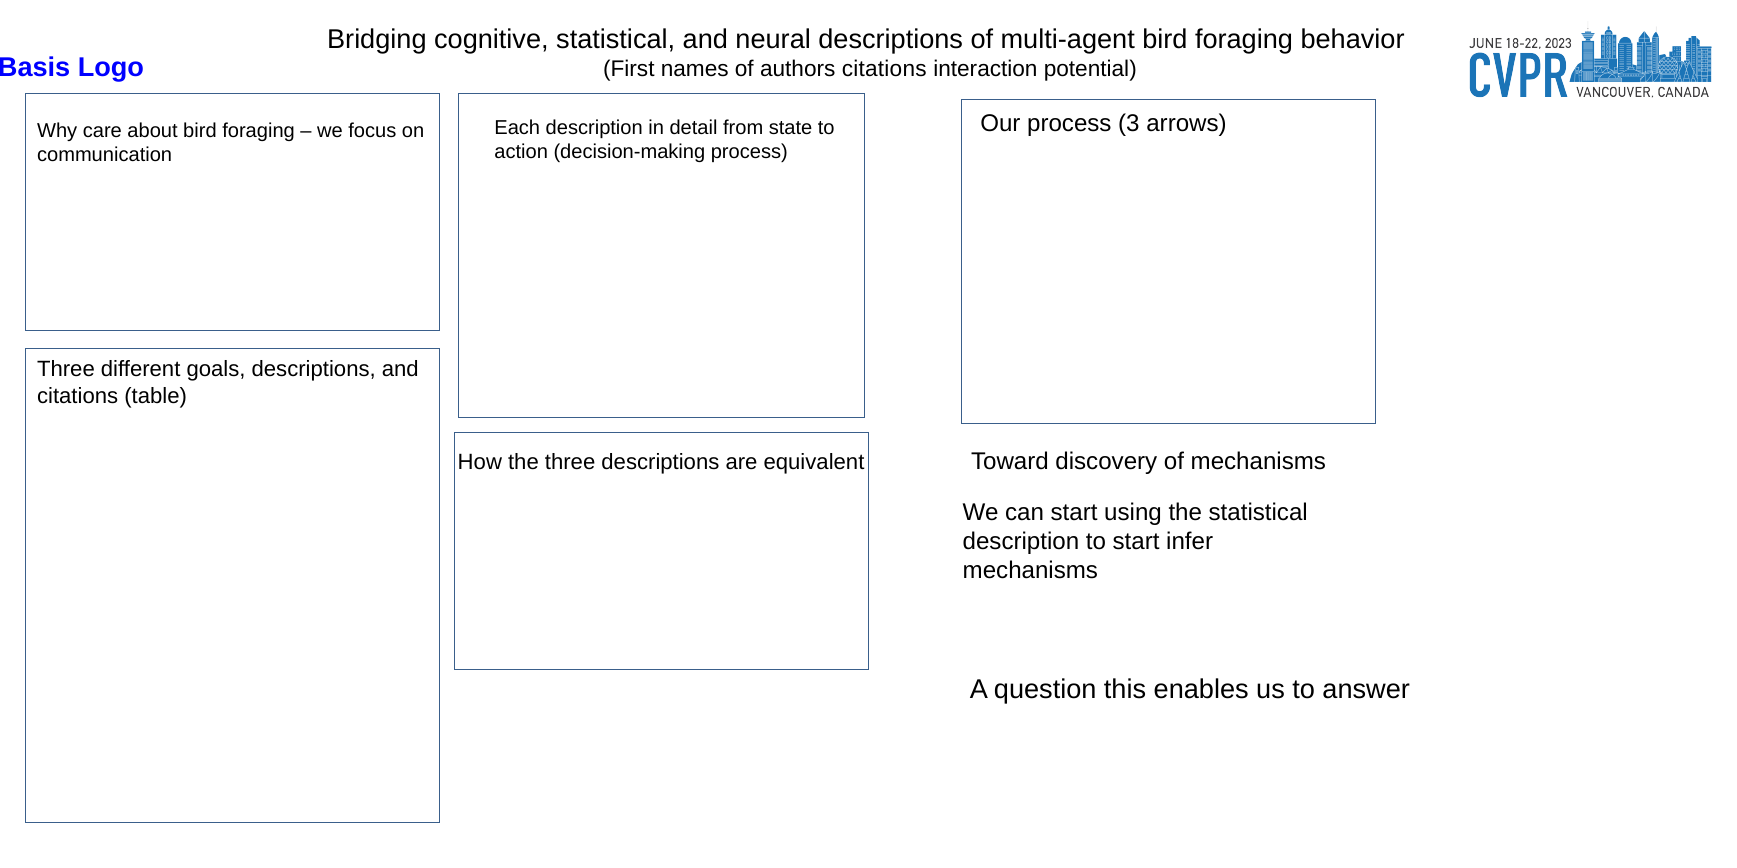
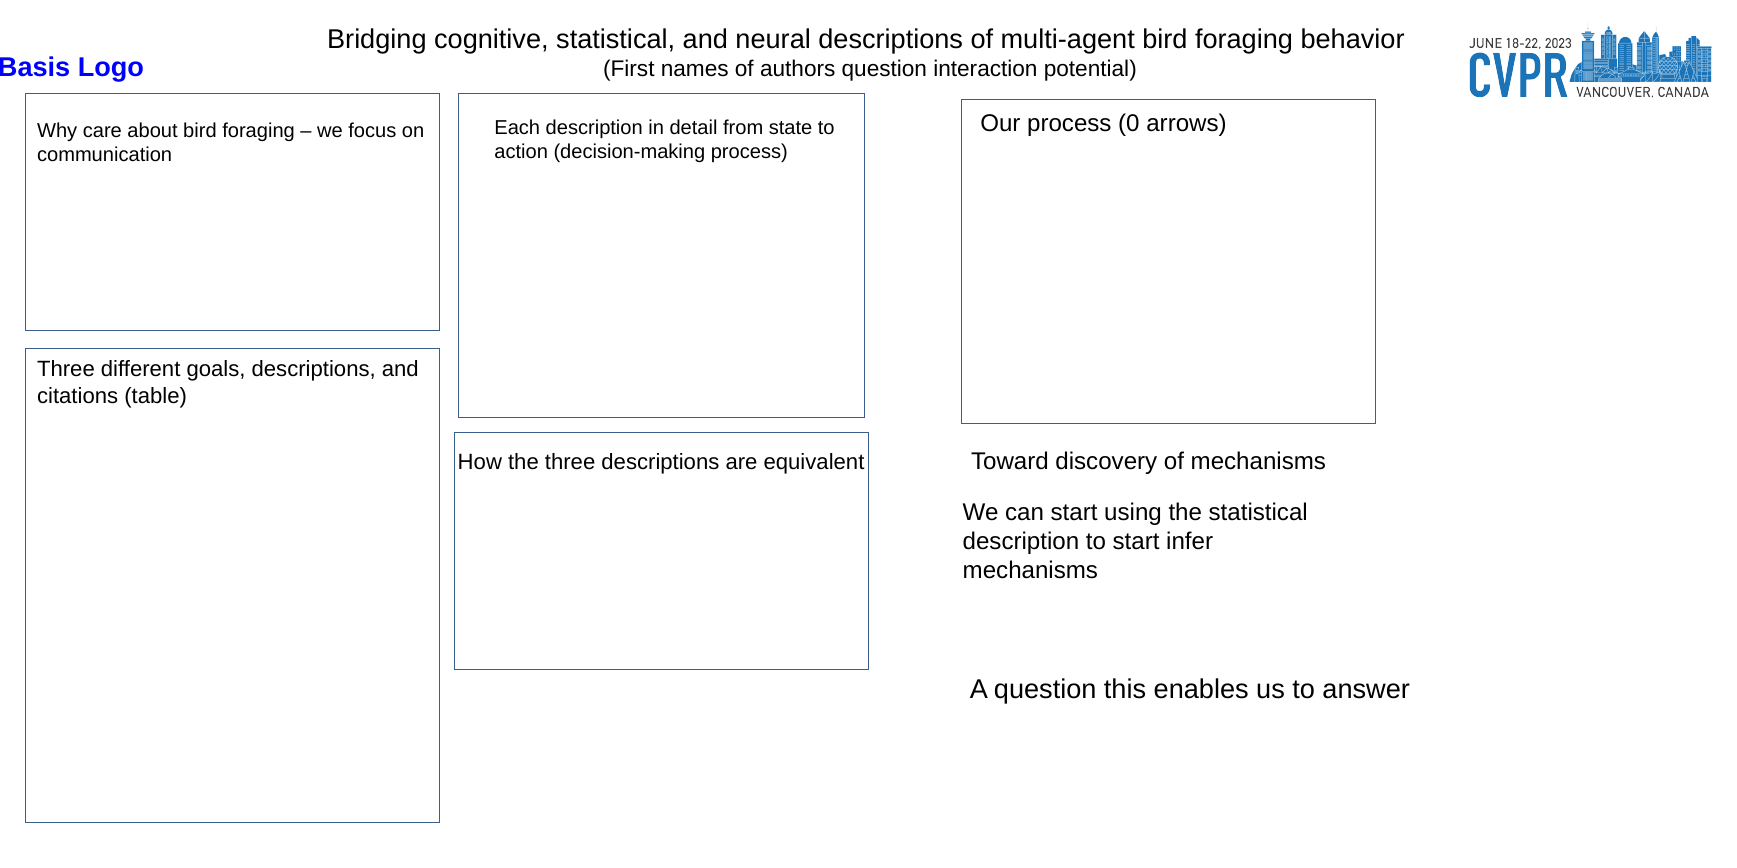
authors citations: citations -> question
3: 3 -> 0
